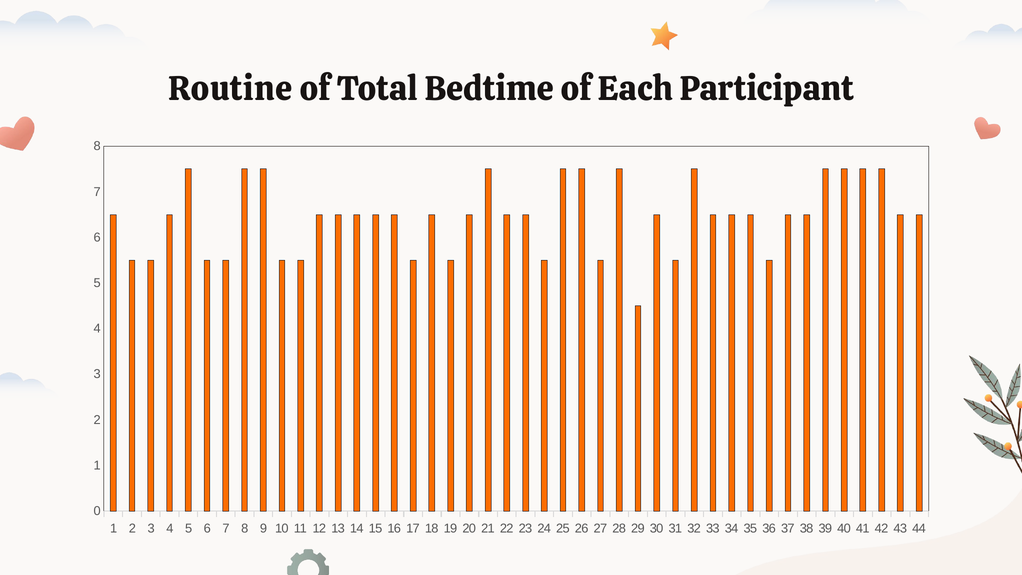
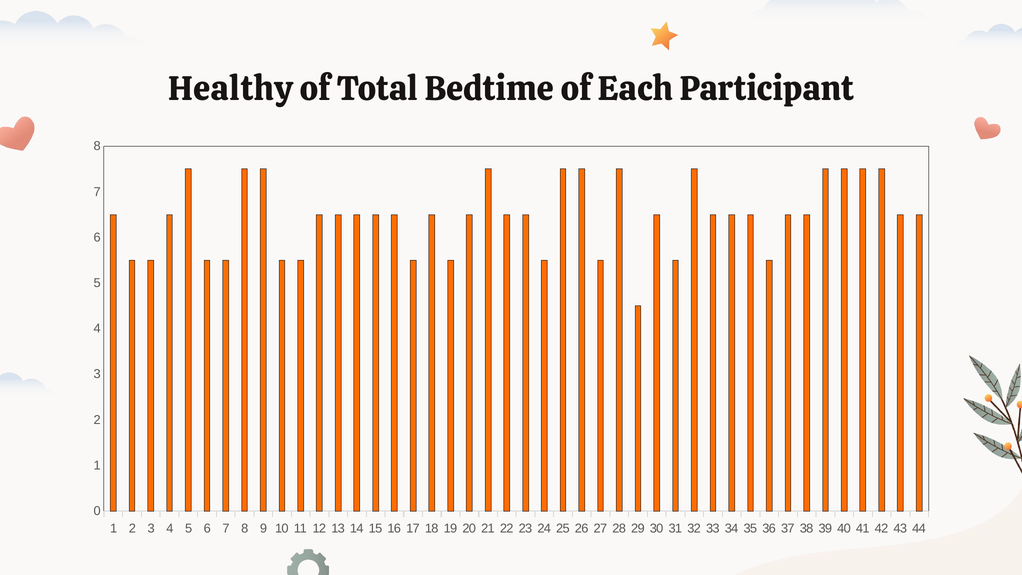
Routine: Routine -> Healthy
